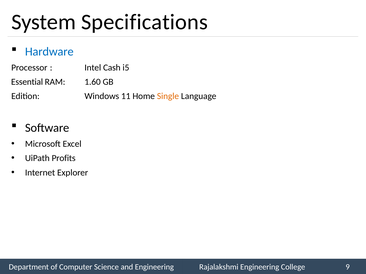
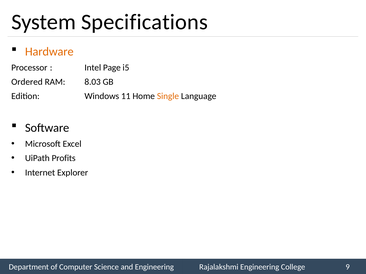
Hardware colour: blue -> orange
Cash: Cash -> Page
Essential: Essential -> Ordered
1.60: 1.60 -> 8.03
